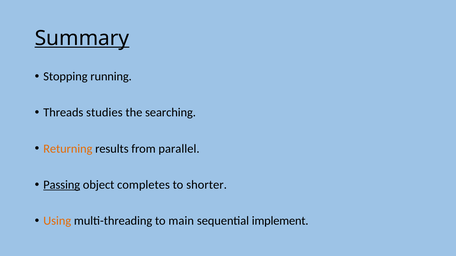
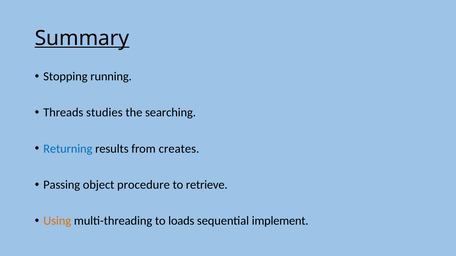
Returning colour: orange -> blue
parallel: parallel -> creates
Passing underline: present -> none
completes: completes -> procedure
shorter: shorter -> retrieve
main: main -> loads
